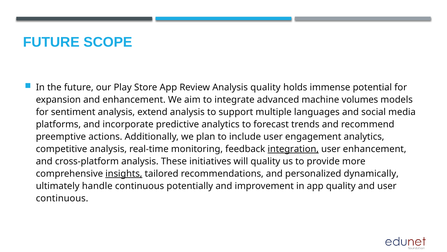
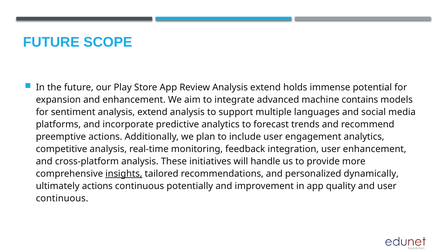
Review Analysis quality: quality -> extend
volumes: volumes -> contains
integration underline: present -> none
will quality: quality -> handle
ultimately handle: handle -> actions
